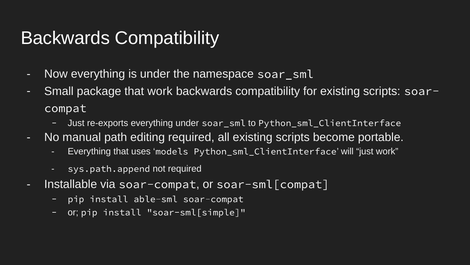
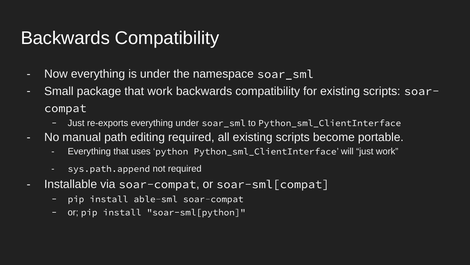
models: models -> python
soar-sml[simple: soar-sml[simple -> soar-sml[python
